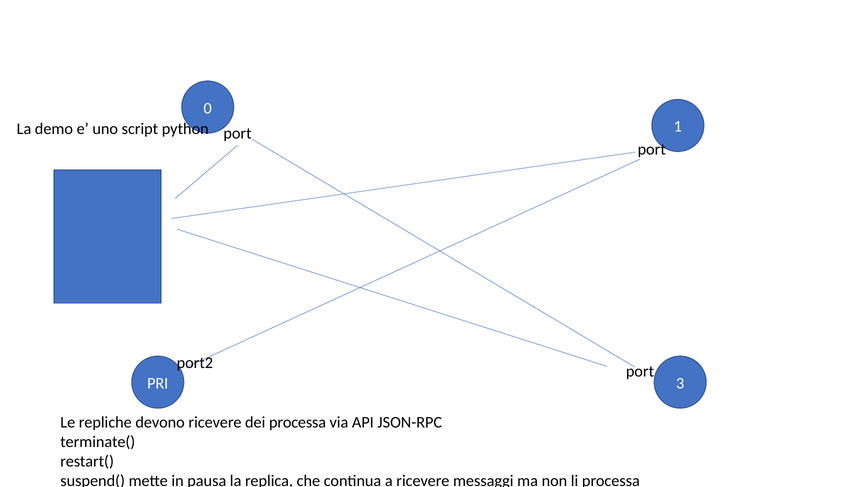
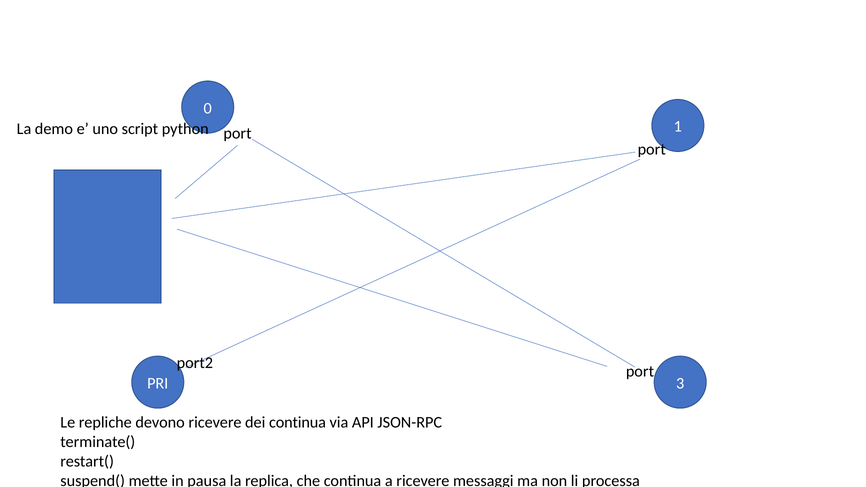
dei processa: processa -> continua
